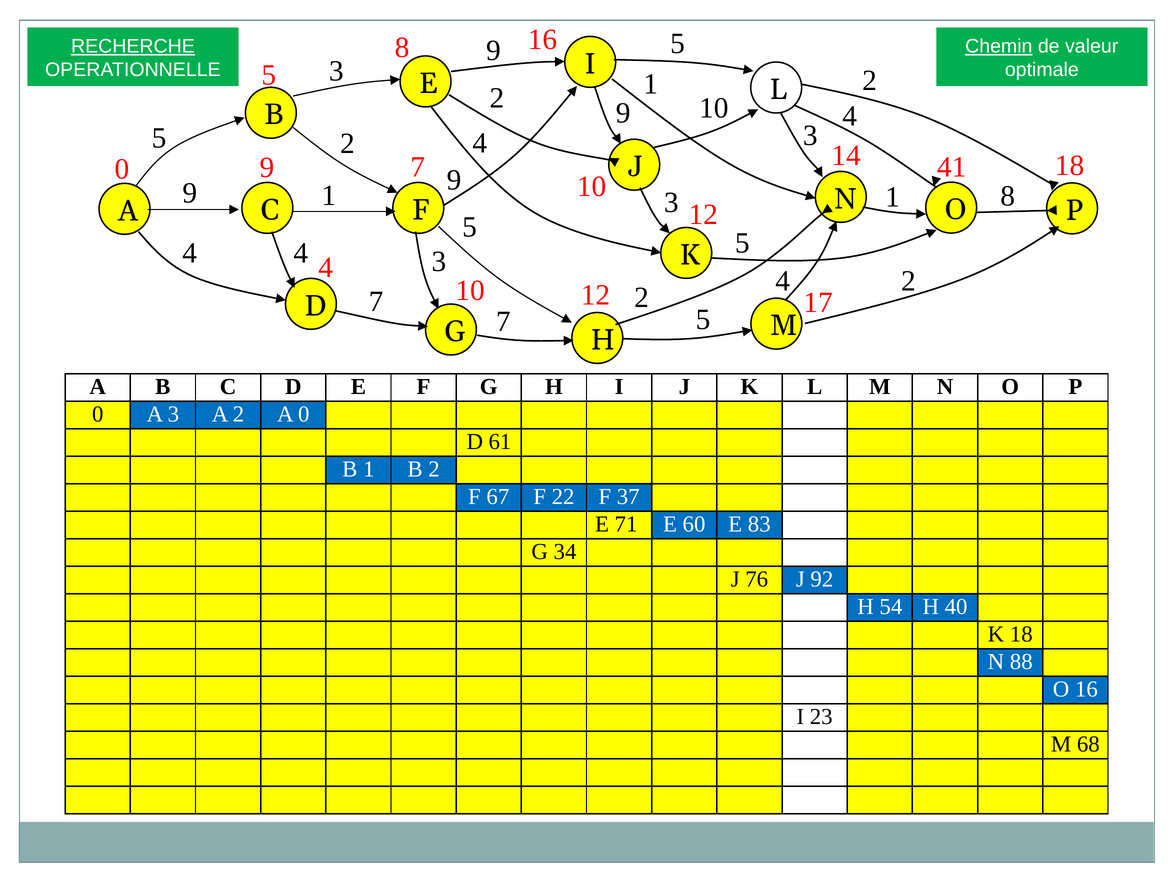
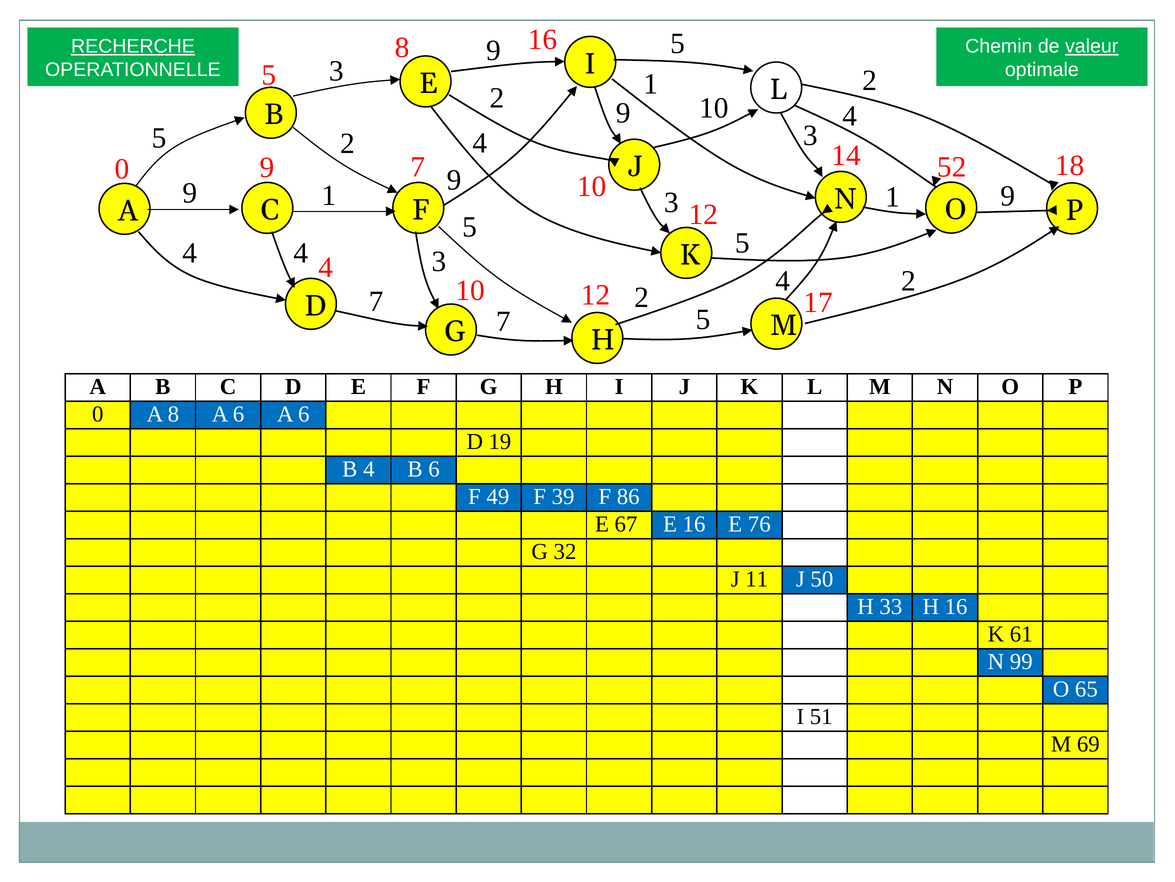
Chemin underline: present -> none
valeur underline: none -> present
41: 41 -> 52
3 8: 8 -> 9
A 3: 3 -> 8
2 at (239, 414): 2 -> 6
0 at (304, 414): 0 -> 6
61: 61 -> 19
B 1: 1 -> 4
B 2: 2 -> 6
67: 67 -> 49
22: 22 -> 39
37: 37 -> 86
71: 71 -> 67
E 60: 60 -> 16
83: 83 -> 76
34: 34 -> 32
76: 76 -> 11
92: 92 -> 50
54: 54 -> 33
H 40: 40 -> 16
K 18: 18 -> 61
88: 88 -> 99
O 16: 16 -> 65
23: 23 -> 51
68: 68 -> 69
